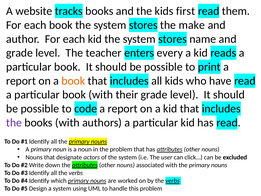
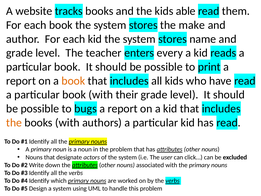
first: first -> able
code: code -> bugs
the at (14, 122) colour: purple -> orange
